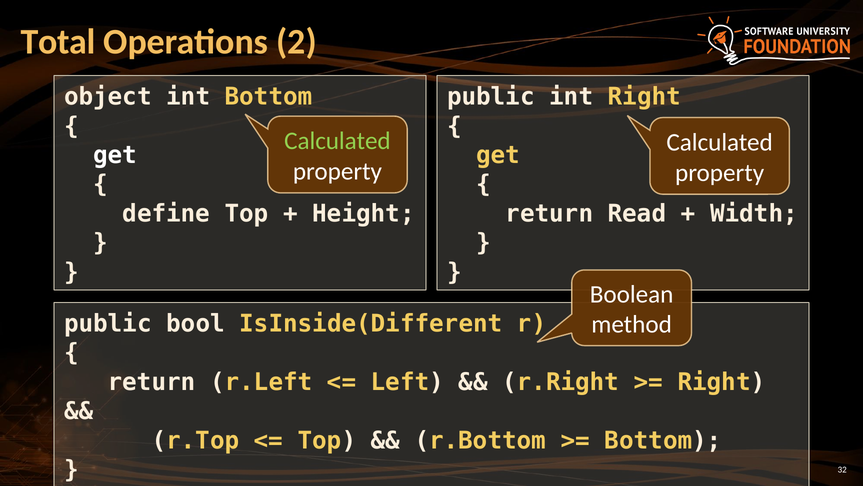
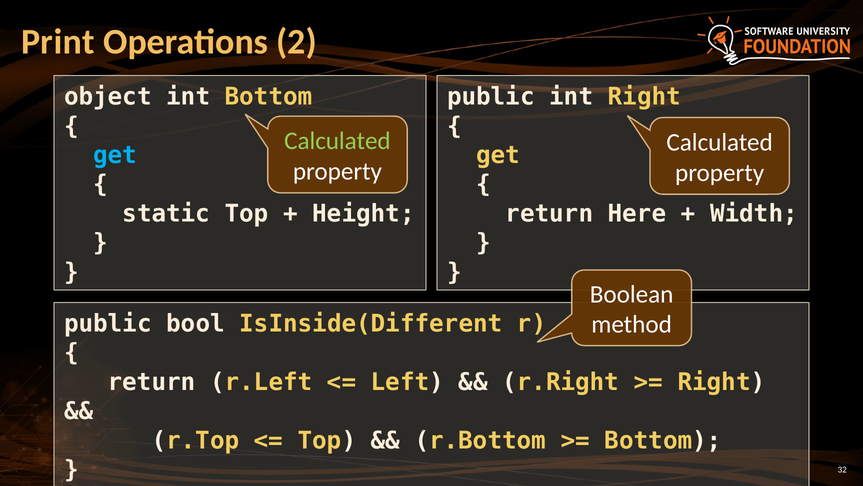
Total: Total -> Print
get at (115, 155) colour: white -> light blue
define: define -> static
Read: Read -> Here
